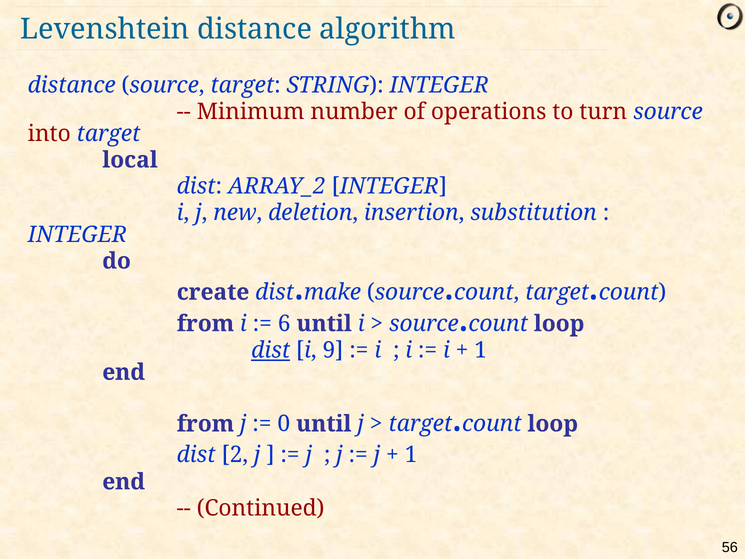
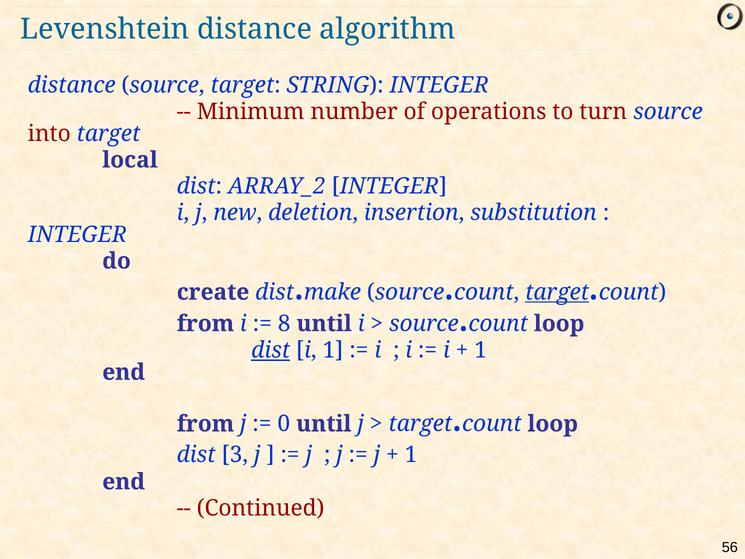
target at (557, 292) underline: none -> present
6: 6 -> 8
i 9: 9 -> 1
2: 2 -> 3
